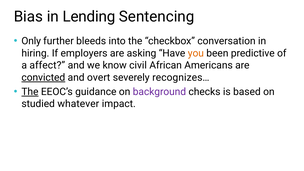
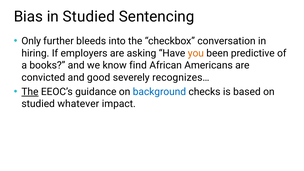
in Lending: Lending -> Studied
affect: affect -> books
civil: civil -> find
convicted underline: present -> none
overt: overt -> good
background colour: purple -> blue
